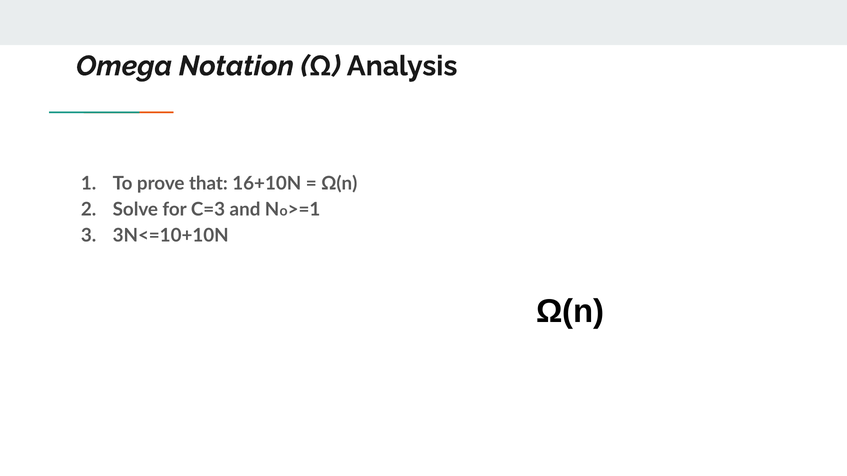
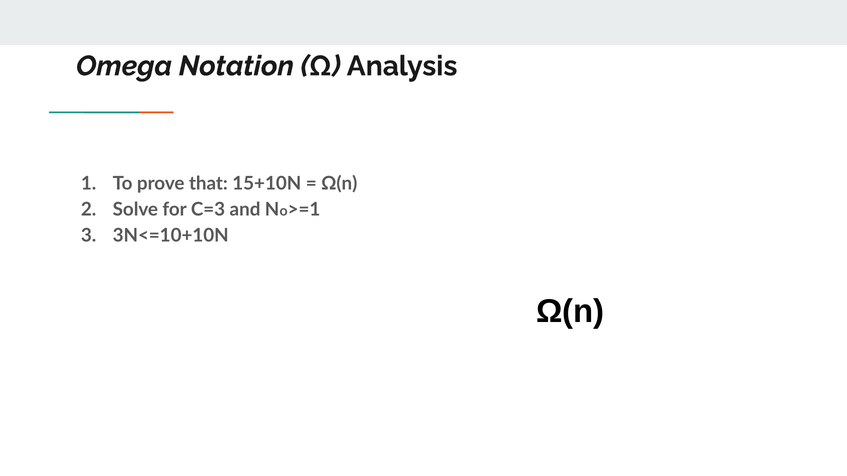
16+10N: 16+10N -> 15+10N
